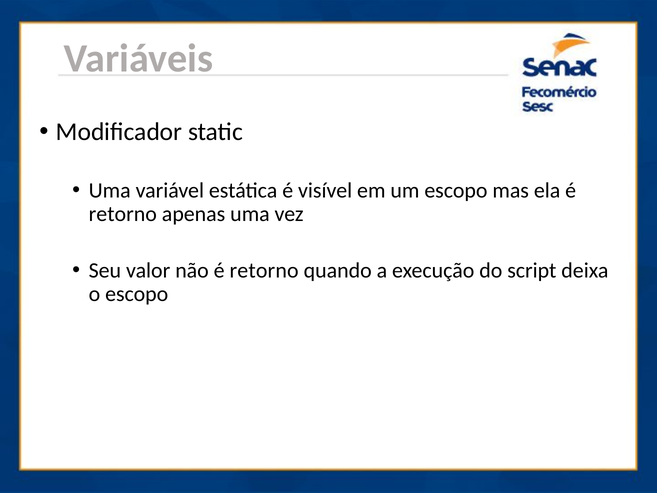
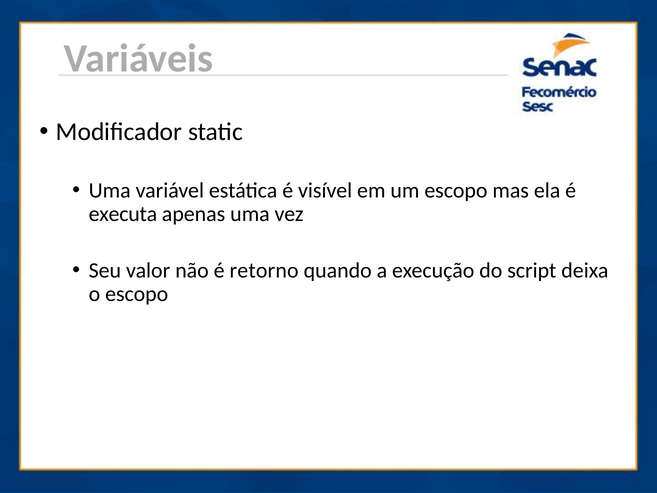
retorno at (123, 214): retorno -> executa
